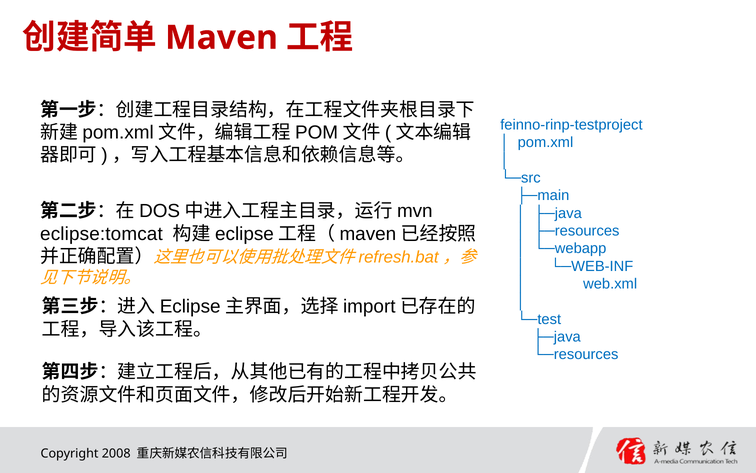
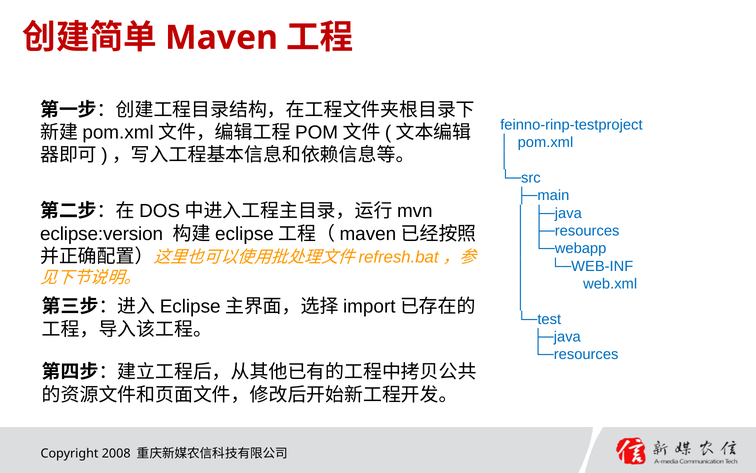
eclipse:tomcat: eclipse:tomcat -> eclipse:version
